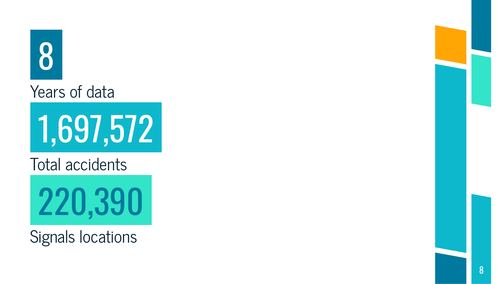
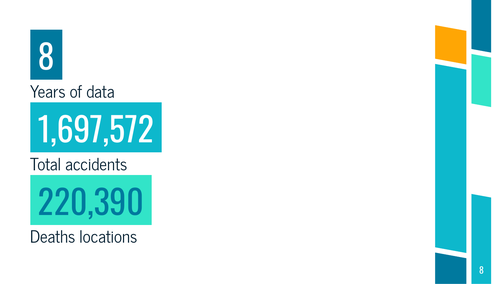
Signals: Signals -> Deaths
